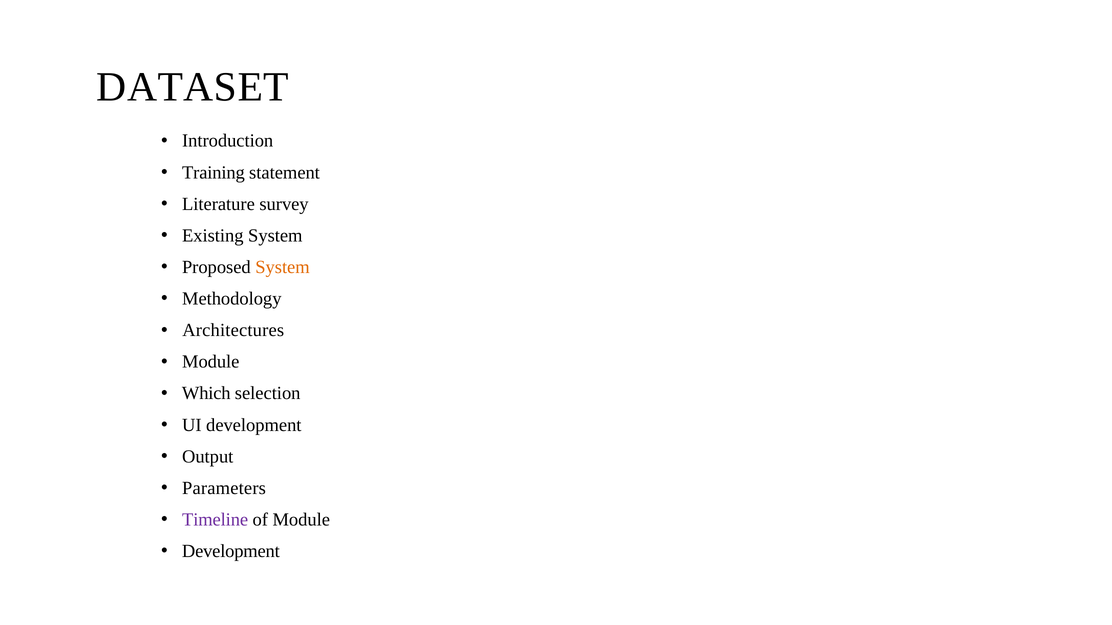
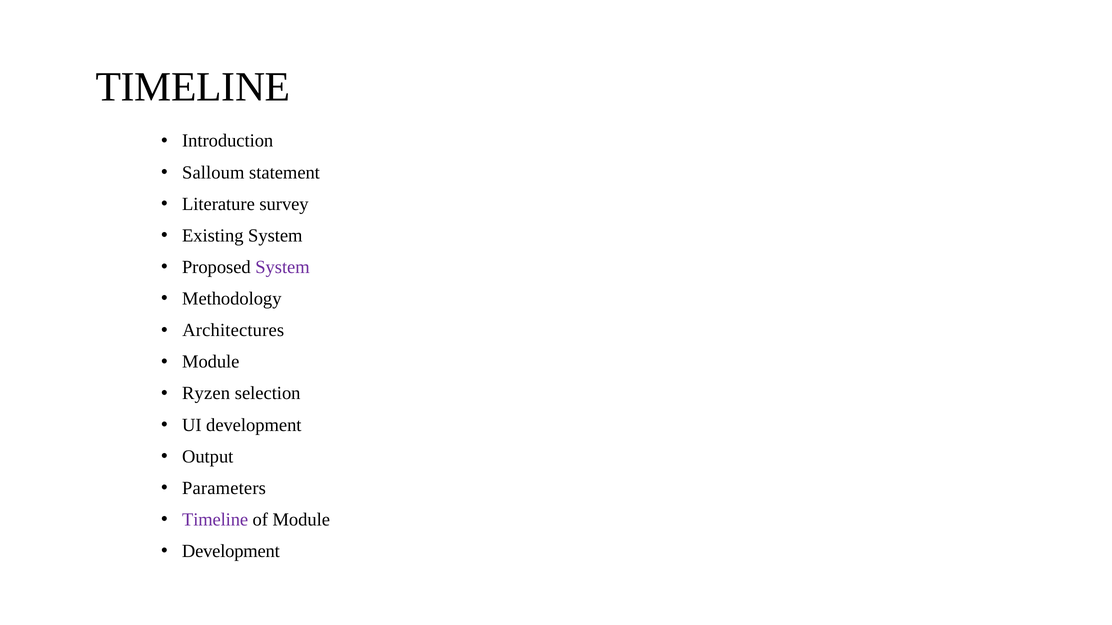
DATASET at (193, 87): DATASET -> TIMELINE
Training: Training -> Salloum
System at (283, 267) colour: orange -> purple
Which: Which -> Ryzen
